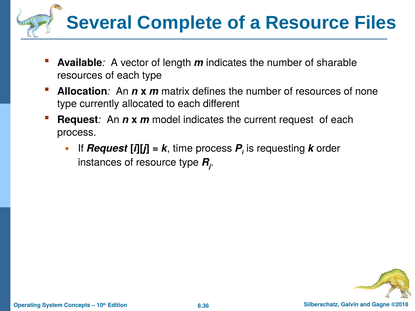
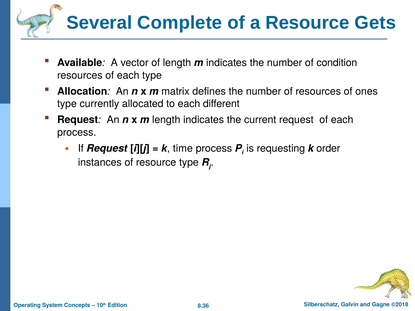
Files: Files -> Gets
sharable: sharable -> condition
none: none -> ones
m model: model -> length
